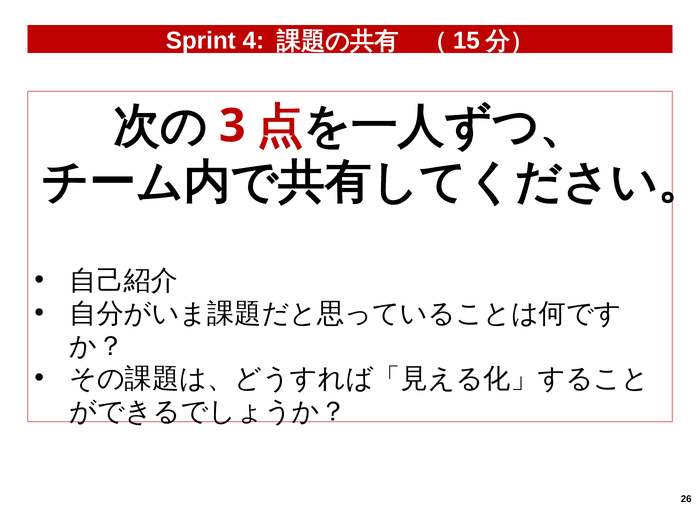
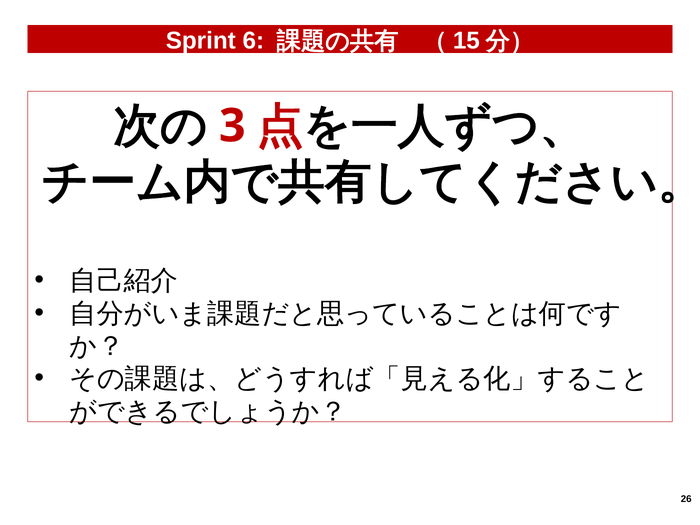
4: 4 -> 6
